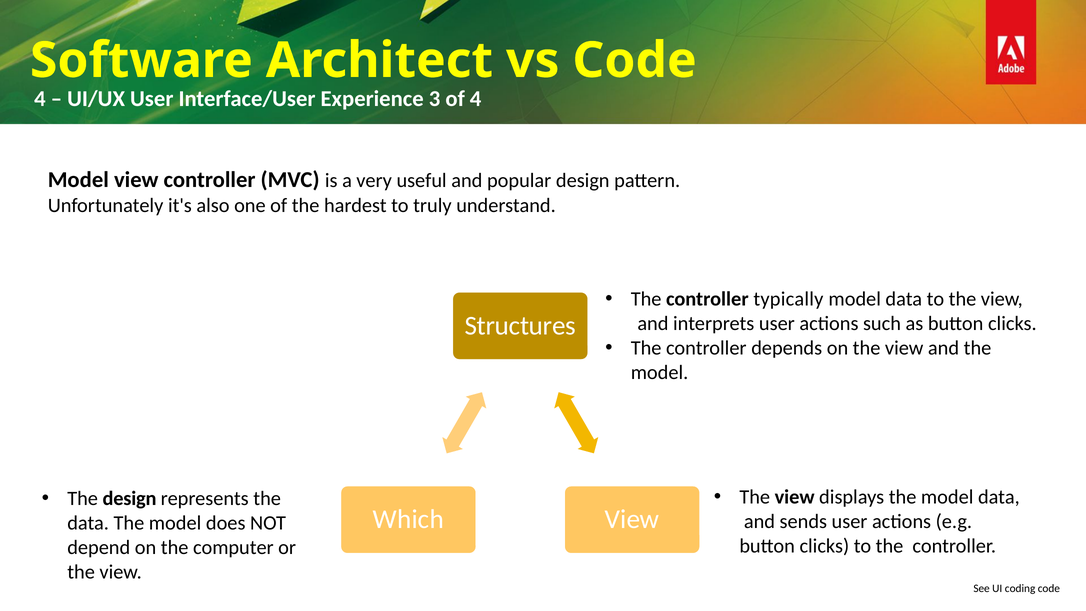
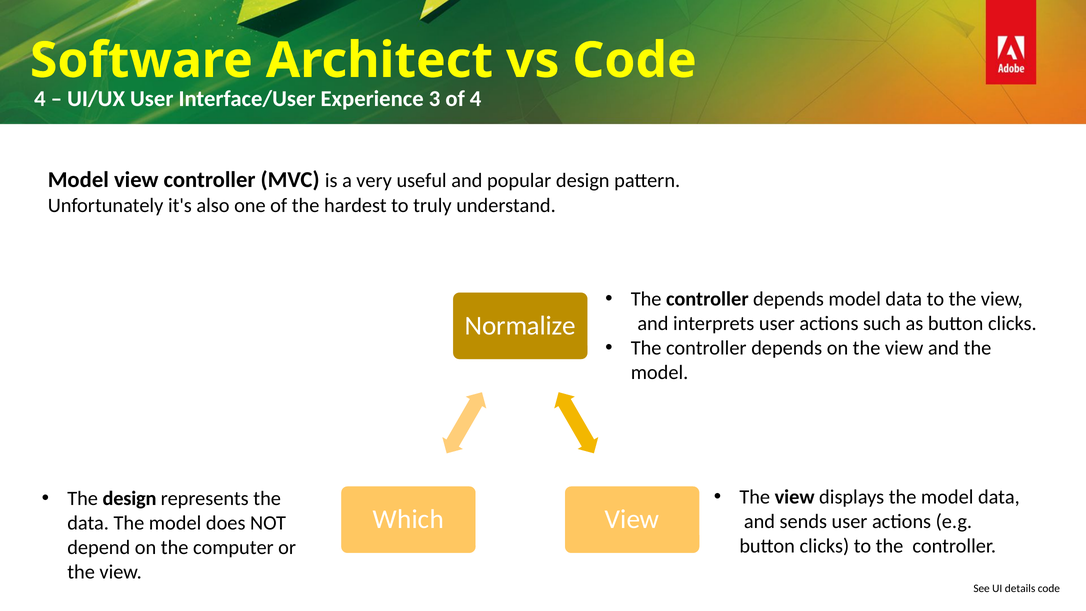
typically at (788, 299): typically -> depends
Structures: Structures -> Normalize
coding: coding -> details
